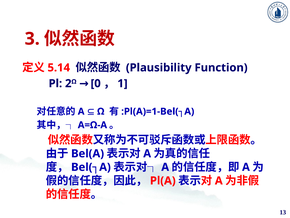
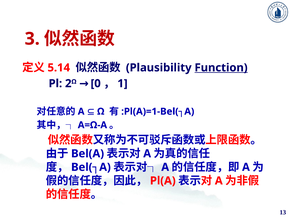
Function underline: none -> present
